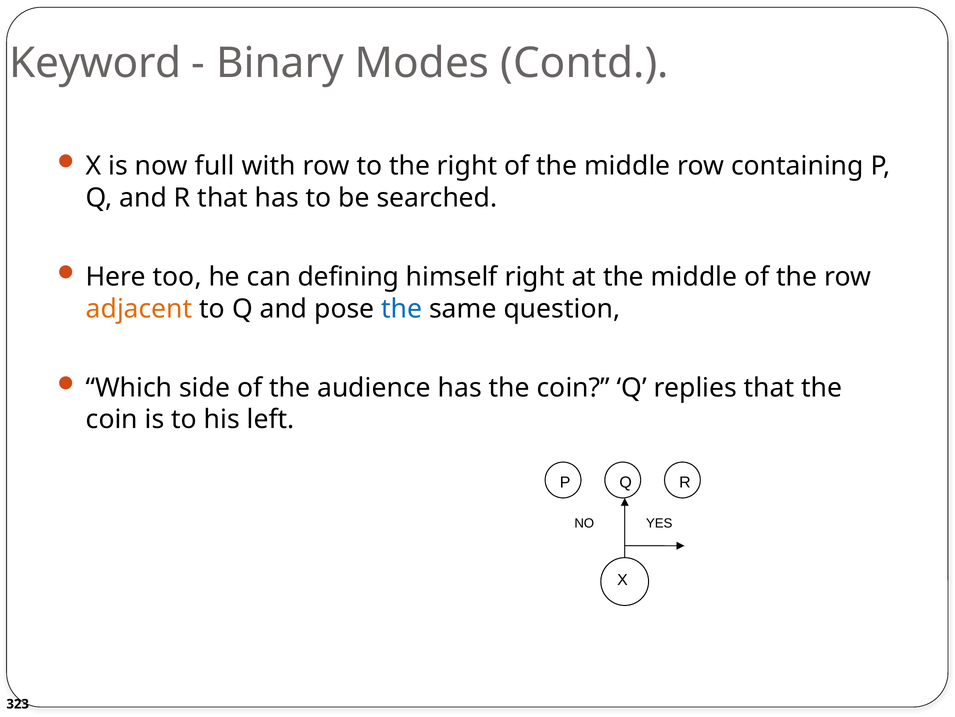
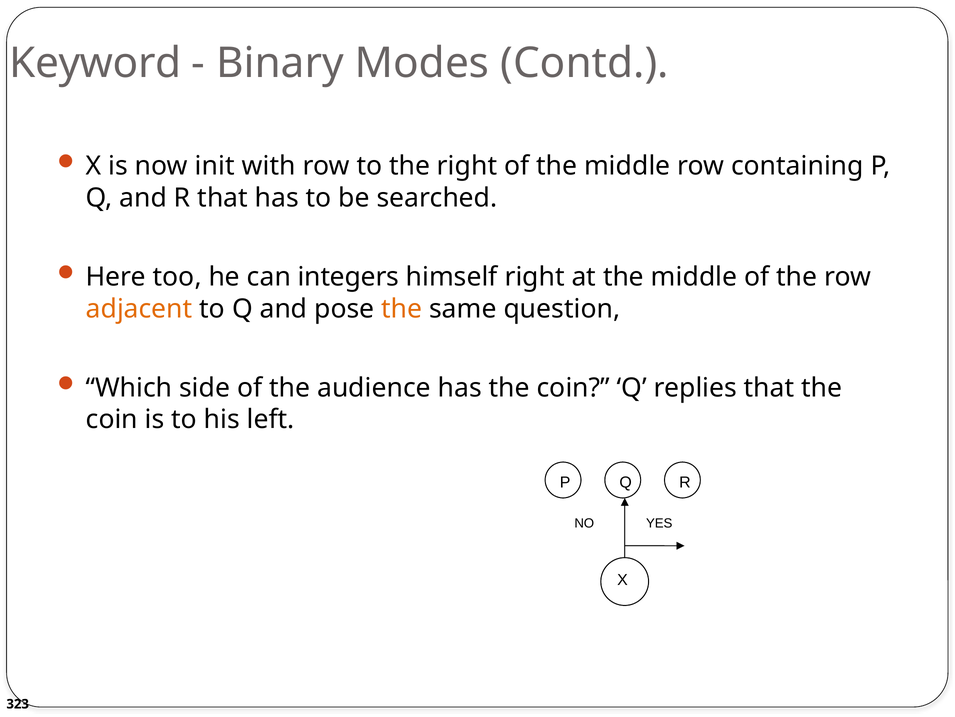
full: full -> init
defining: defining -> integers
the at (402, 308) colour: blue -> orange
